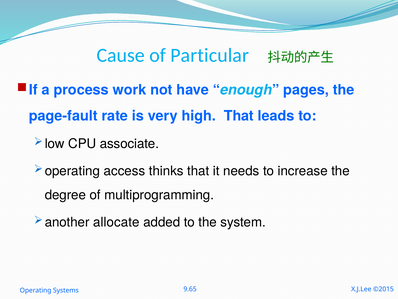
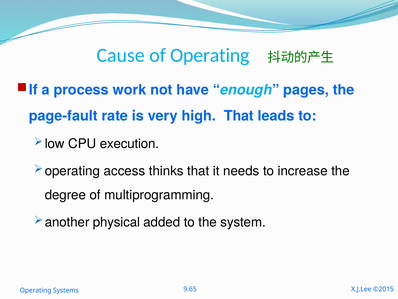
of Particular: Particular -> Operating
associate: associate -> execution
allocate: allocate -> physical
